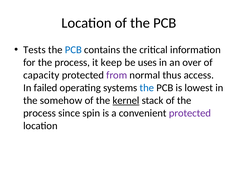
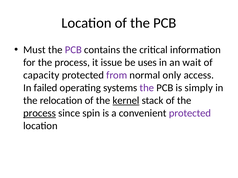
Tests: Tests -> Must
PCB at (73, 50) colour: blue -> purple
keep: keep -> issue
over: over -> wait
thus: thus -> only
the at (147, 88) colour: blue -> purple
lowest: lowest -> simply
somehow: somehow -> relocation
process at (40, 113) underline: none -> present
